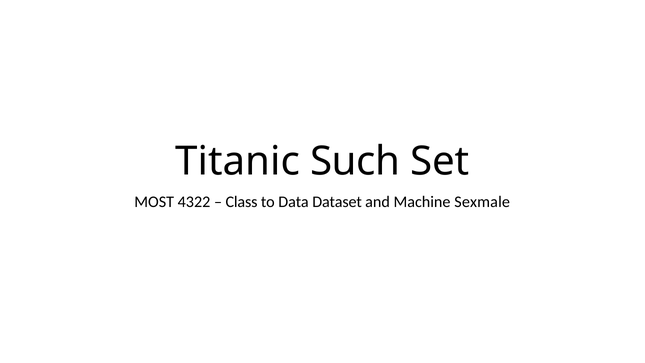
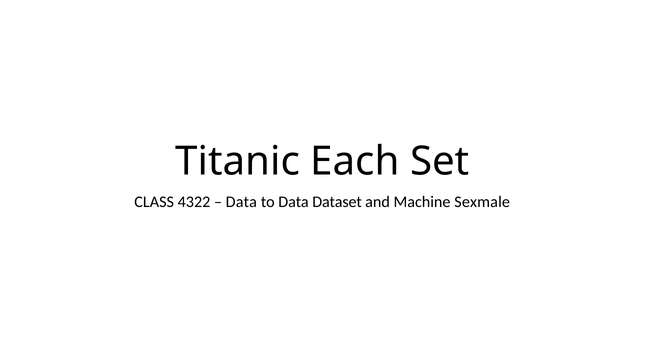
Such: Such -> Each
MOST: MOST -> CLASS
Class at (241, 202): Class -> Data
